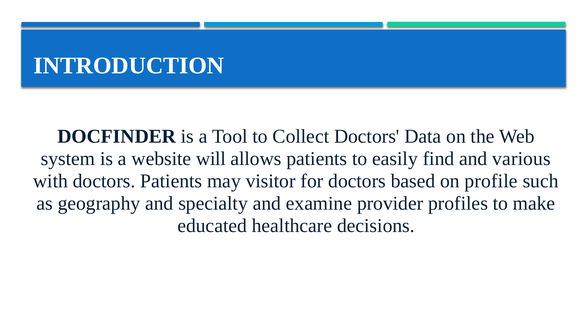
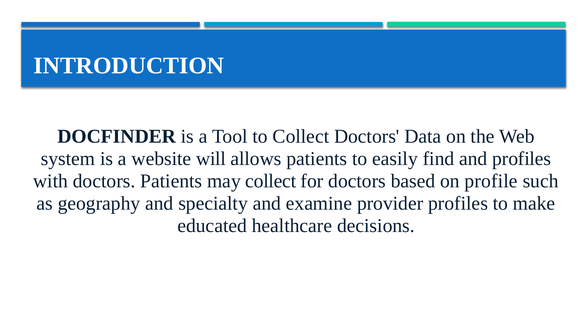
and various: various -> profiles
may visitor: visitor -> collect
